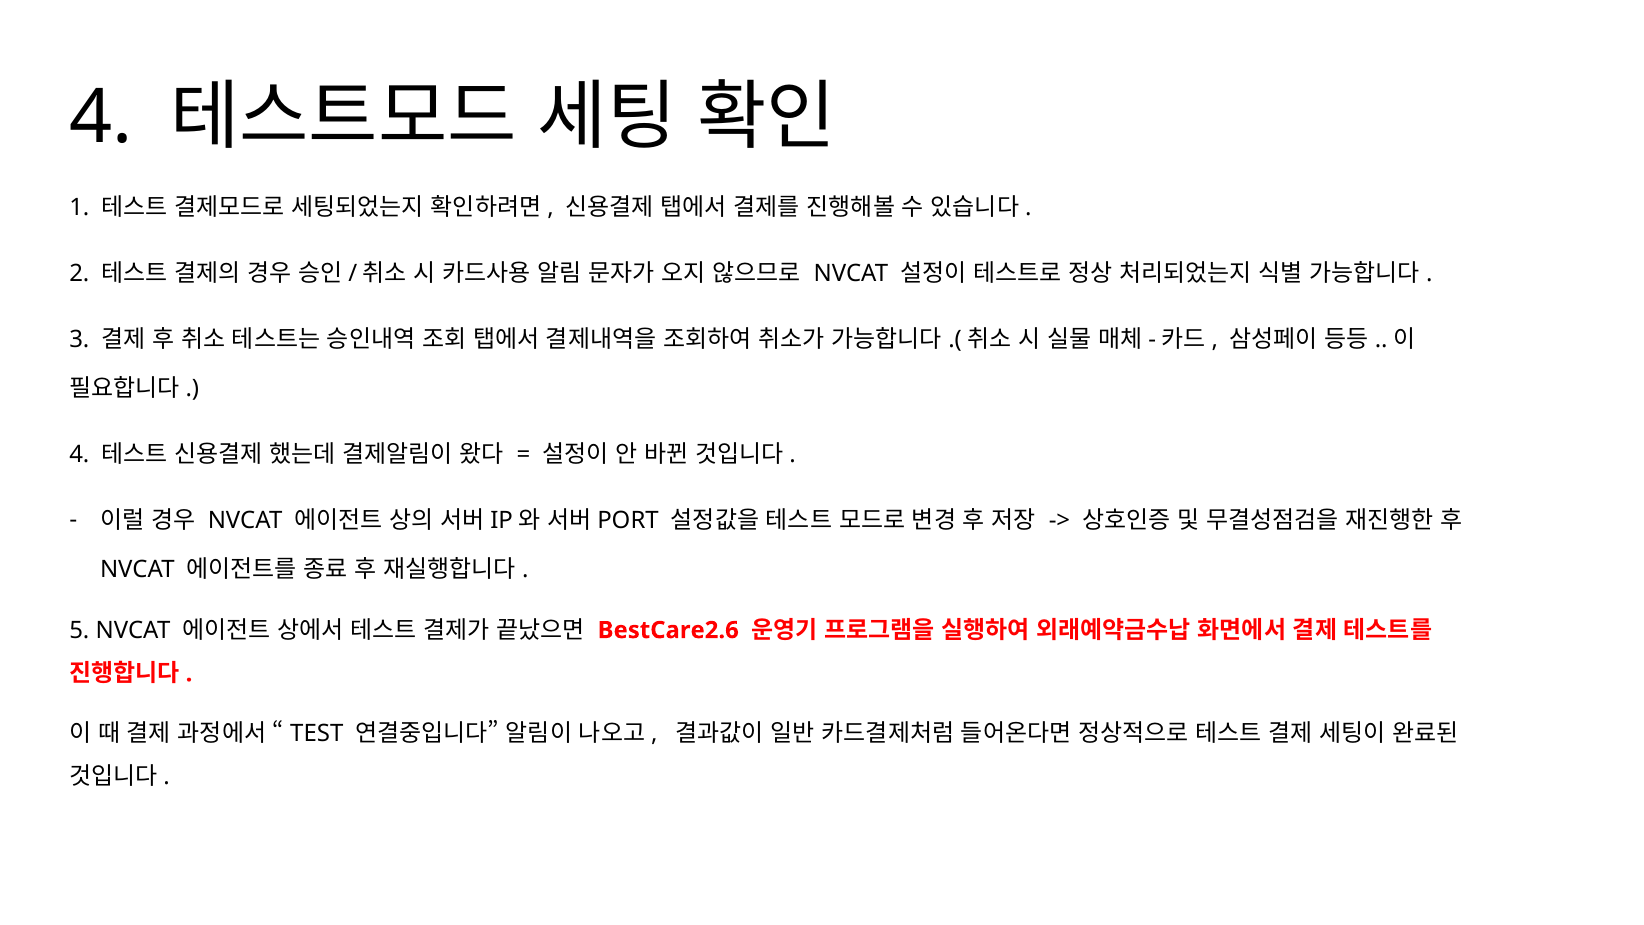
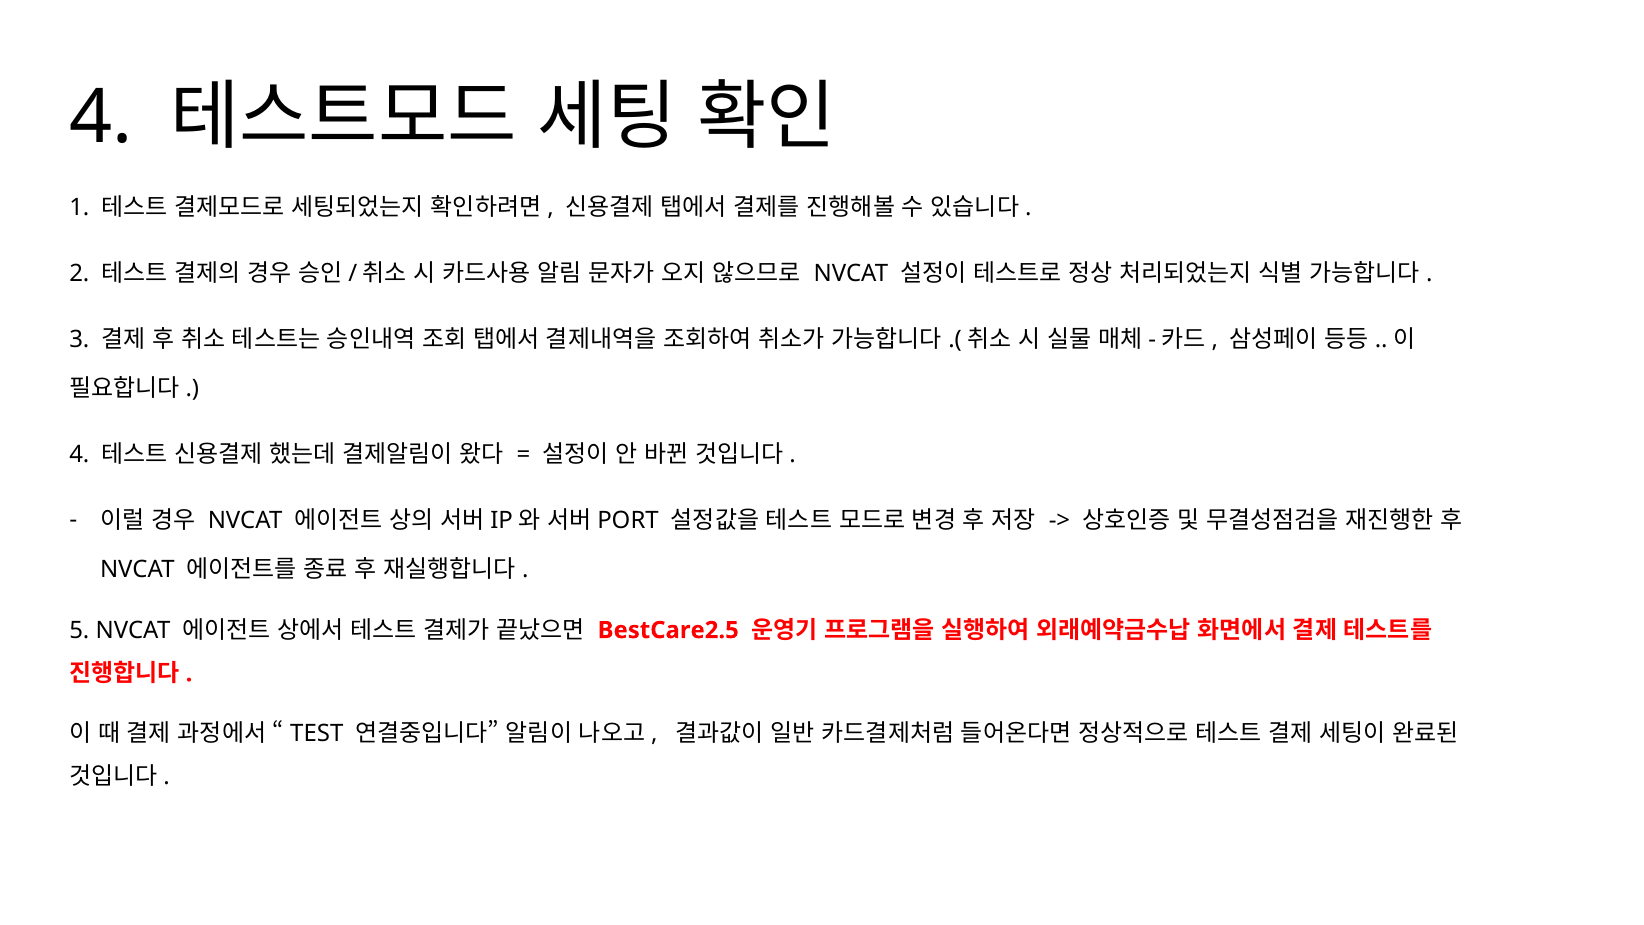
BestCare2.6: BestCare2.6 -> BestCare2.5
